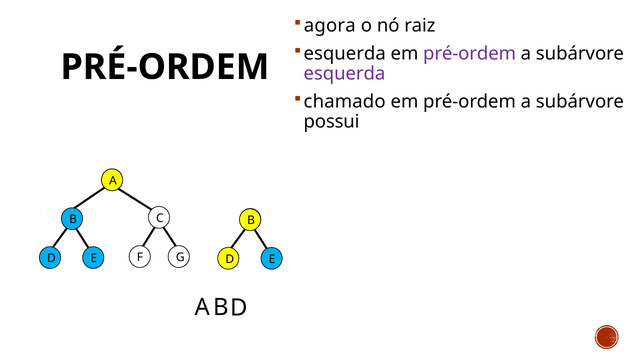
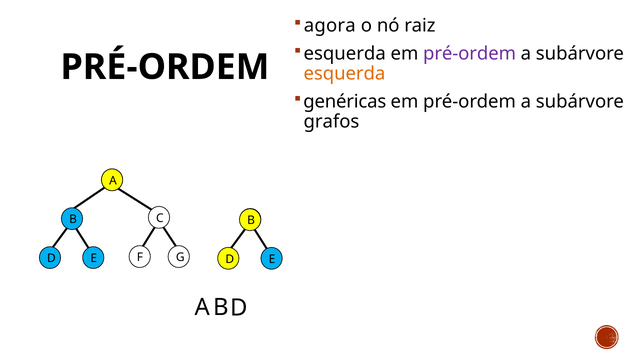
esquerda at (344, 74) colour: purple -> orange
chamado: chamado -> genéricas
possui: possui -> grafos
